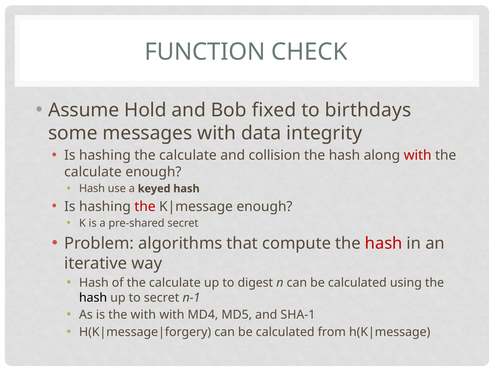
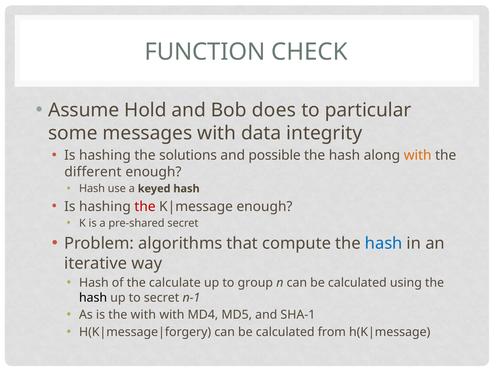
fixed: fixed -> does
birthdays: birthdays -> particular
hashing the calculate: calculate -> solutions
collision: collision -> possible
with at (418, 155) colour: red -> orange
calculate at (93, 172): calculate -> different
hash at (384, 243) colour: red -> blue
digest: digest -> group
